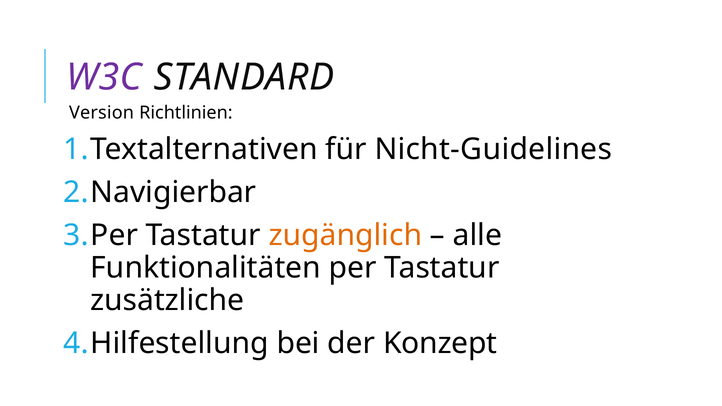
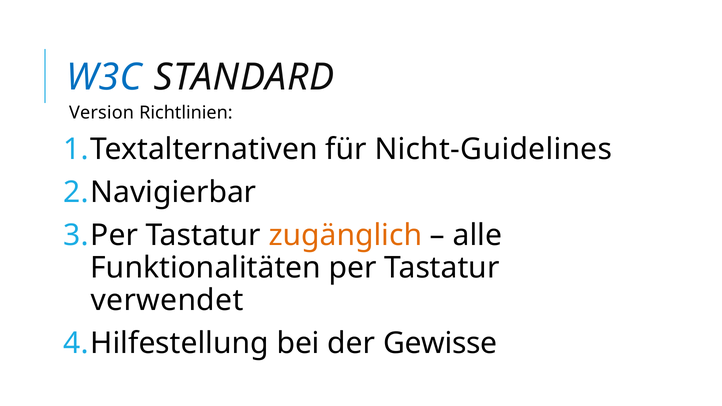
W3C colour: purple -> blue
zusätzliche: zusätzliche -> verwendet
Konzept: Konzept -> Gewisse
